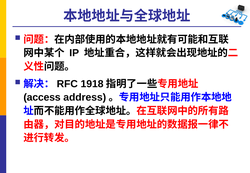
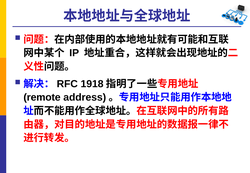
access: access -> remote
